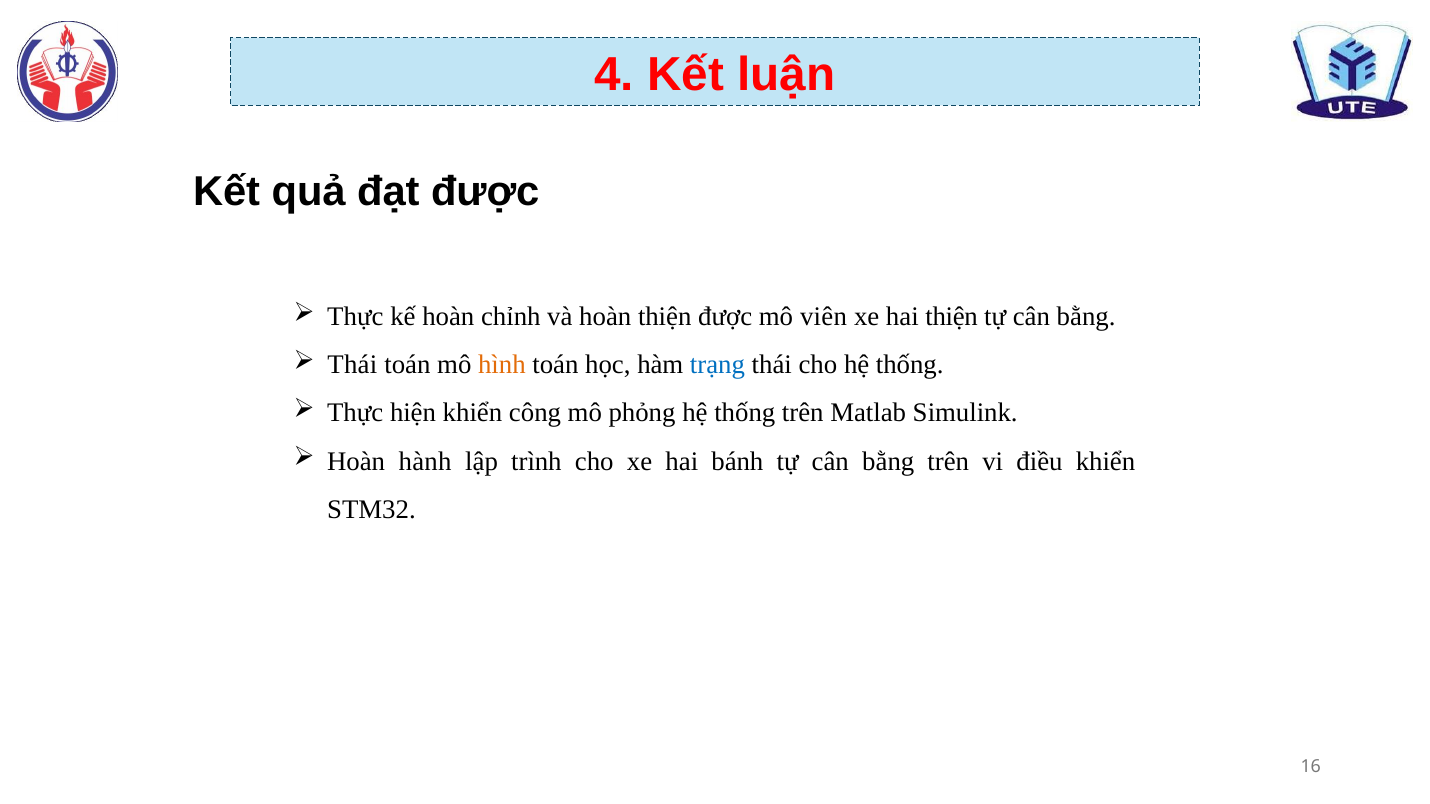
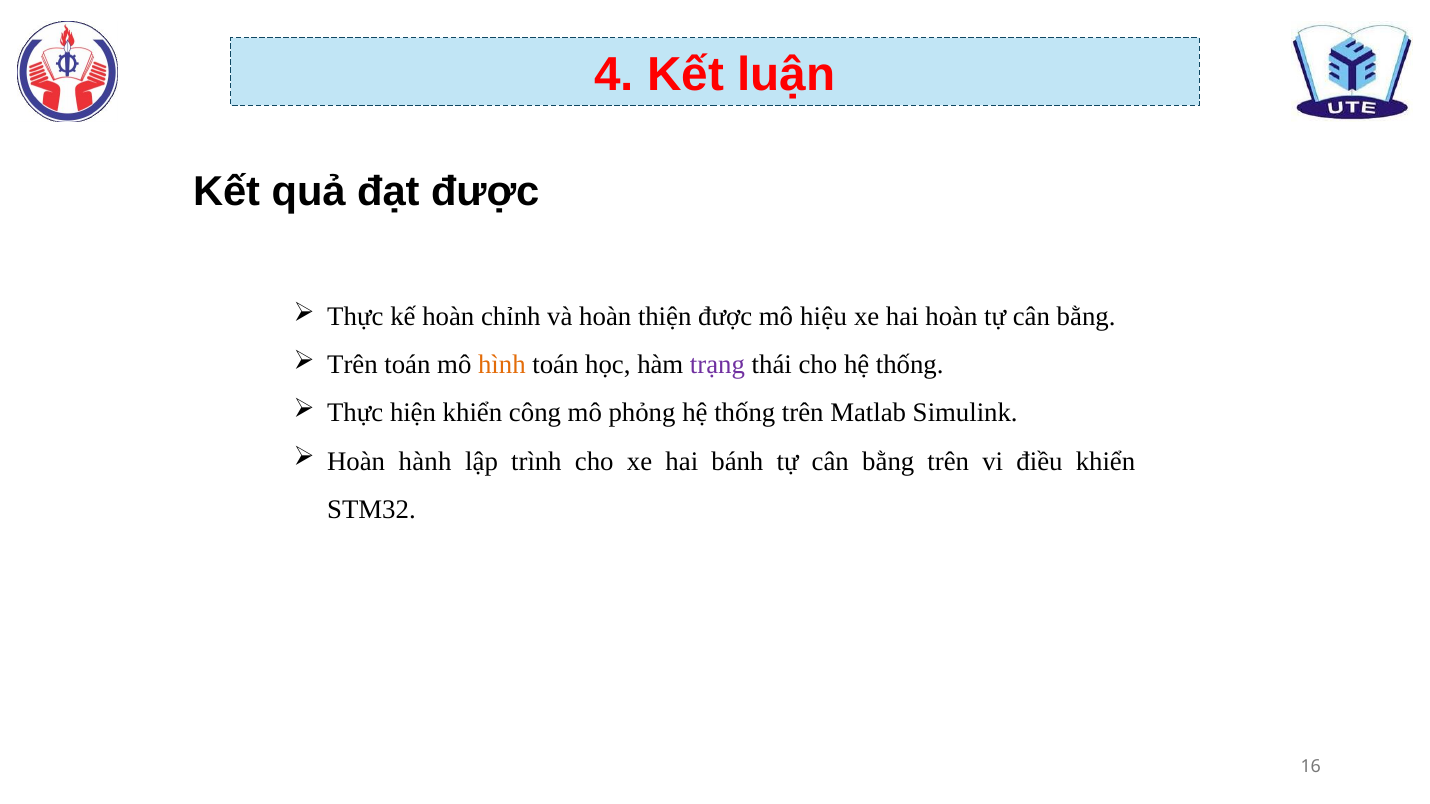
viên: viên -> hiệu
hai thiện: thiện -> hoàn
Thái at (352, 365): Thái -> Trên
trạng colour: blue -> purple
